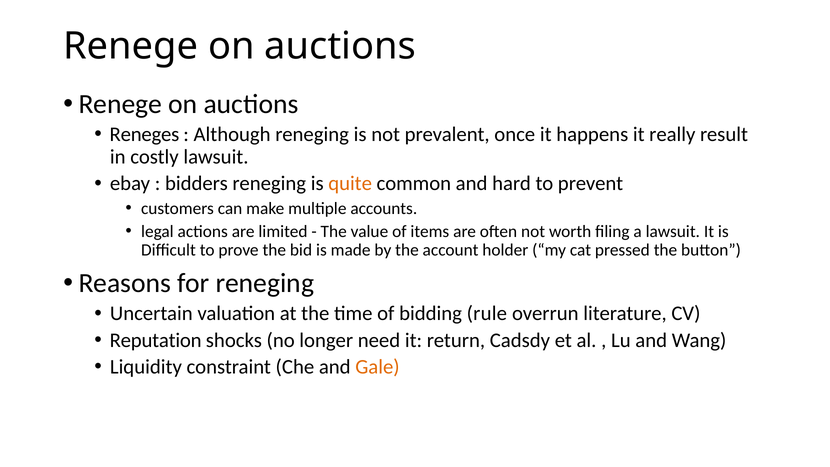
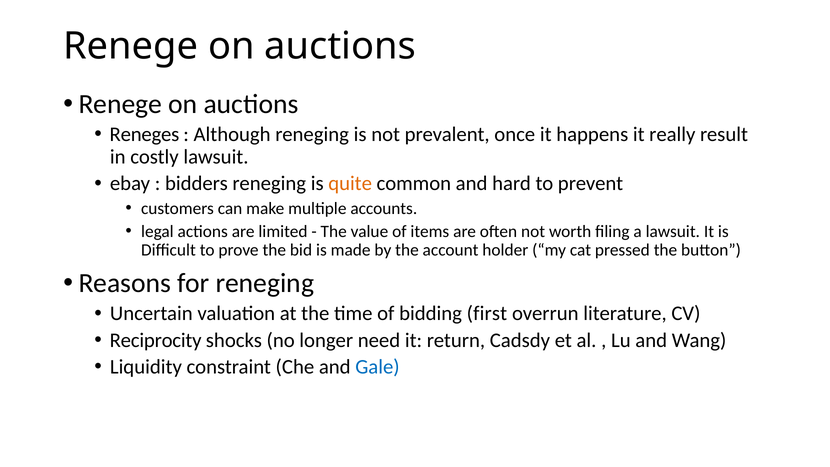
rule: rule -> first
Reputation: Reputation -> Reciprocity
Gale colour: orange -> blue
